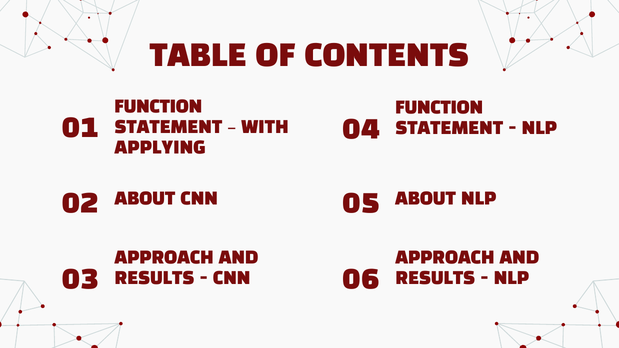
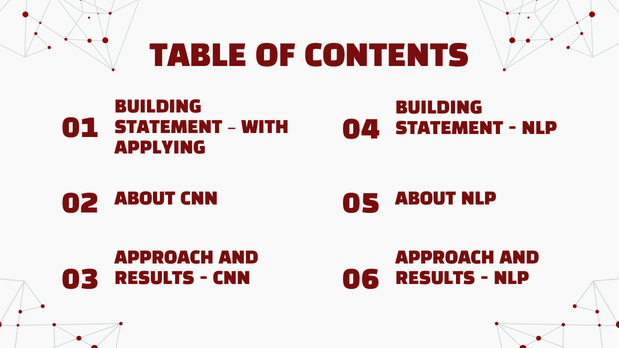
FUNCTION at (158, 107): FUNCTION -> BUILDING
FUNCTION at (439, 108): FUNCTION -> BUILDING
